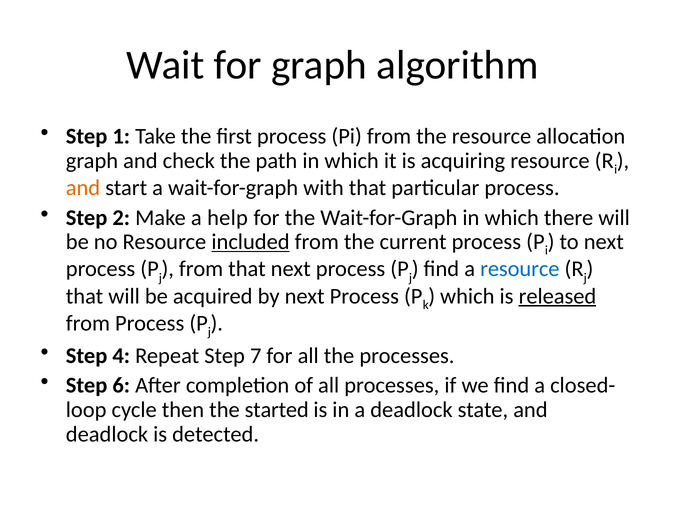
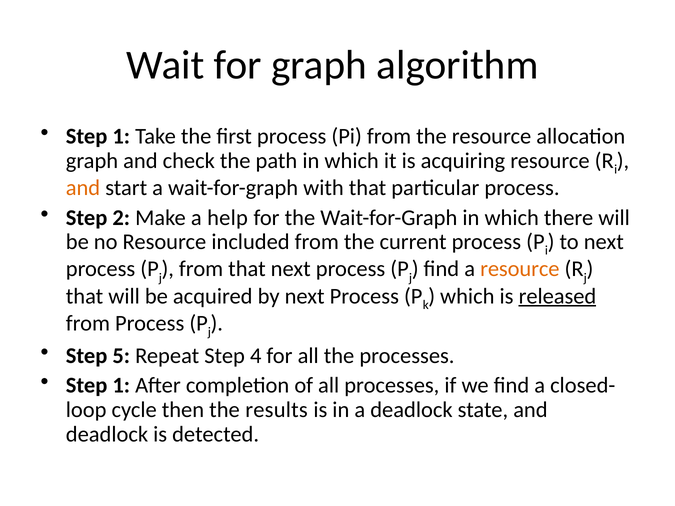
included underline: present -> none
resource at (520, 269) colour: blue -> orange
4: 4 -> 5
7: 7 -> 4
6 at (121, 386): 6 -> 1
started: started -> results
